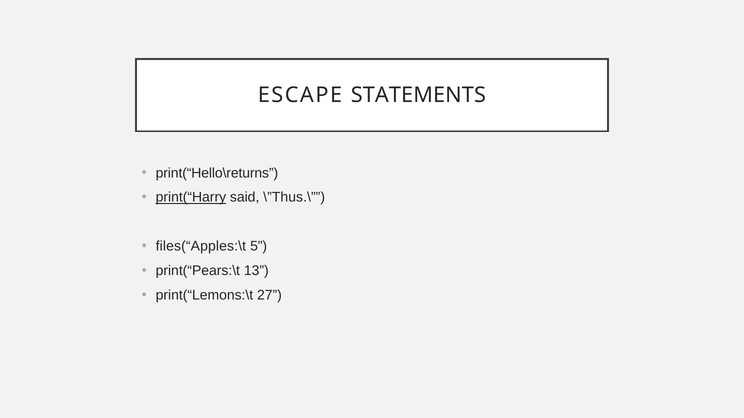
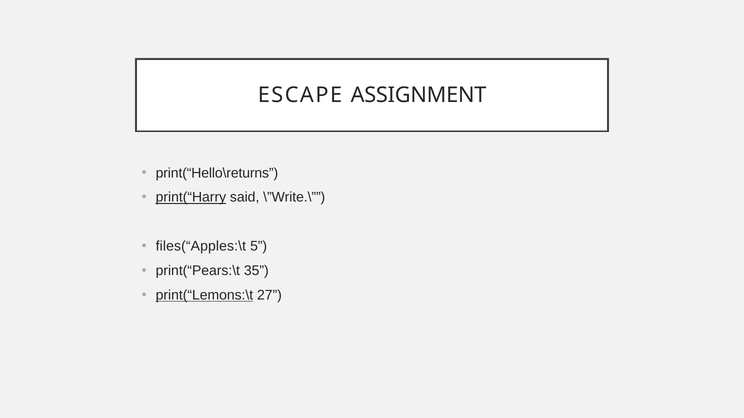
STATEMENTS: STATEMENTS -> ASSIGNMENT
\”Thus.\: \”Thus.\ -> \”Write.\
13: 13 -> 35
print(“Lemons:\t underline: none -> present
